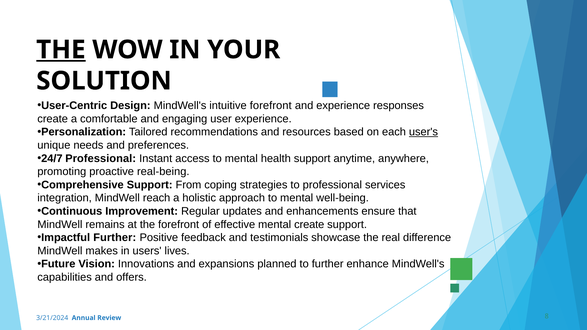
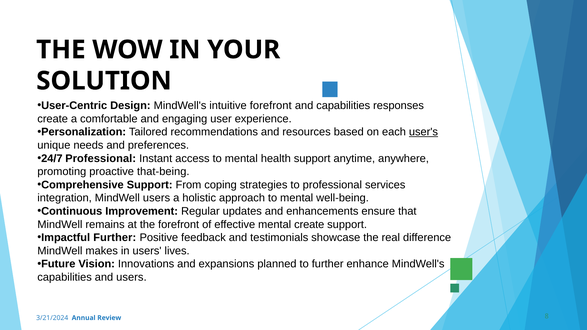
THE at (61, 50) underline: present -> none
and experience: experience -> capabilities
real-being: real-being -> that-being
MindWell reach: reach -> users
and offers: offers -> users
